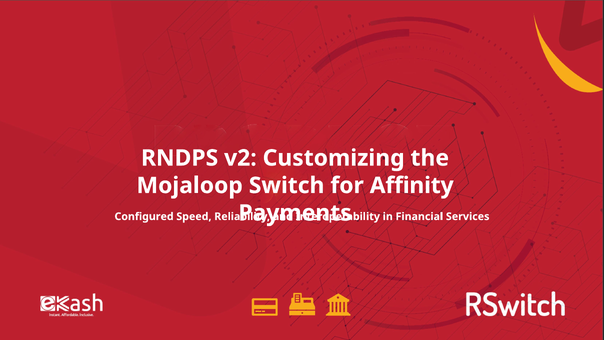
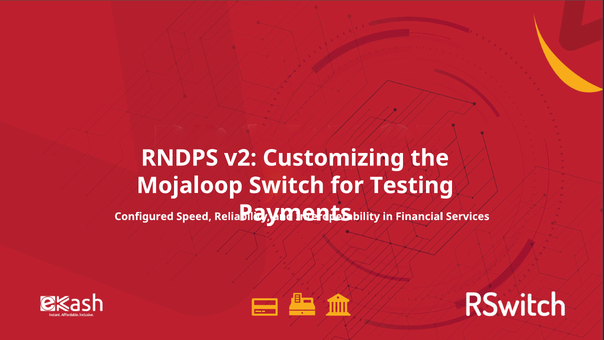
Affinity: Affinity -> Testing
